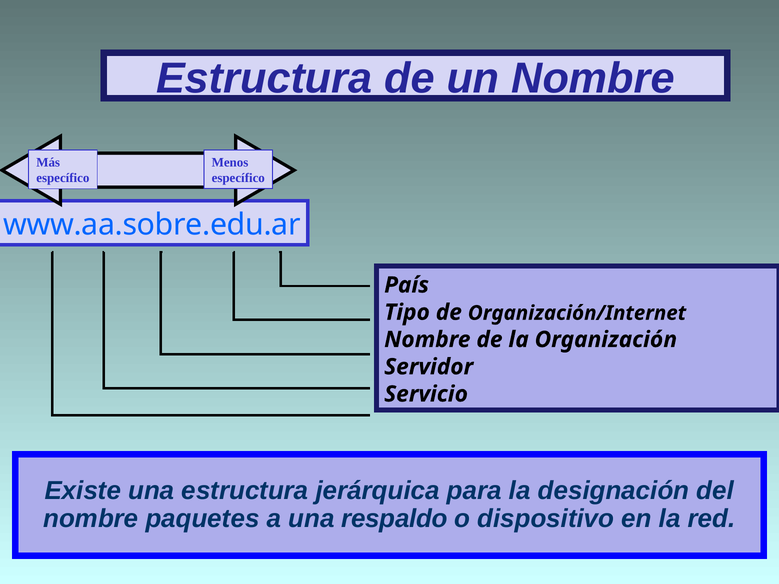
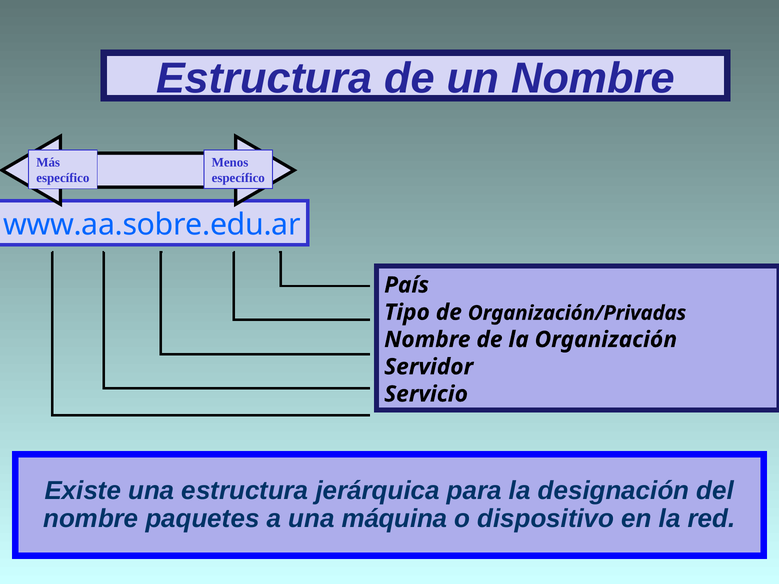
Organización/Internet: Organización/Internet -> Organización/Privadas
respaldo: respaldo -> máquina
